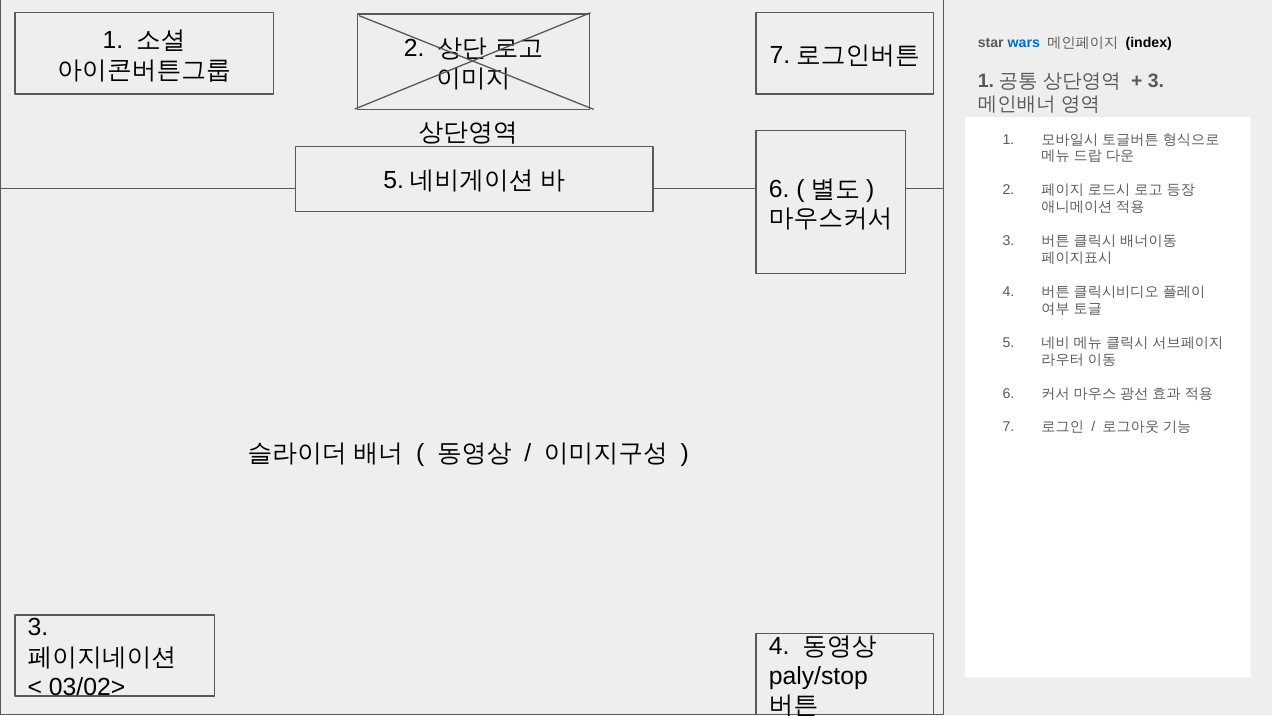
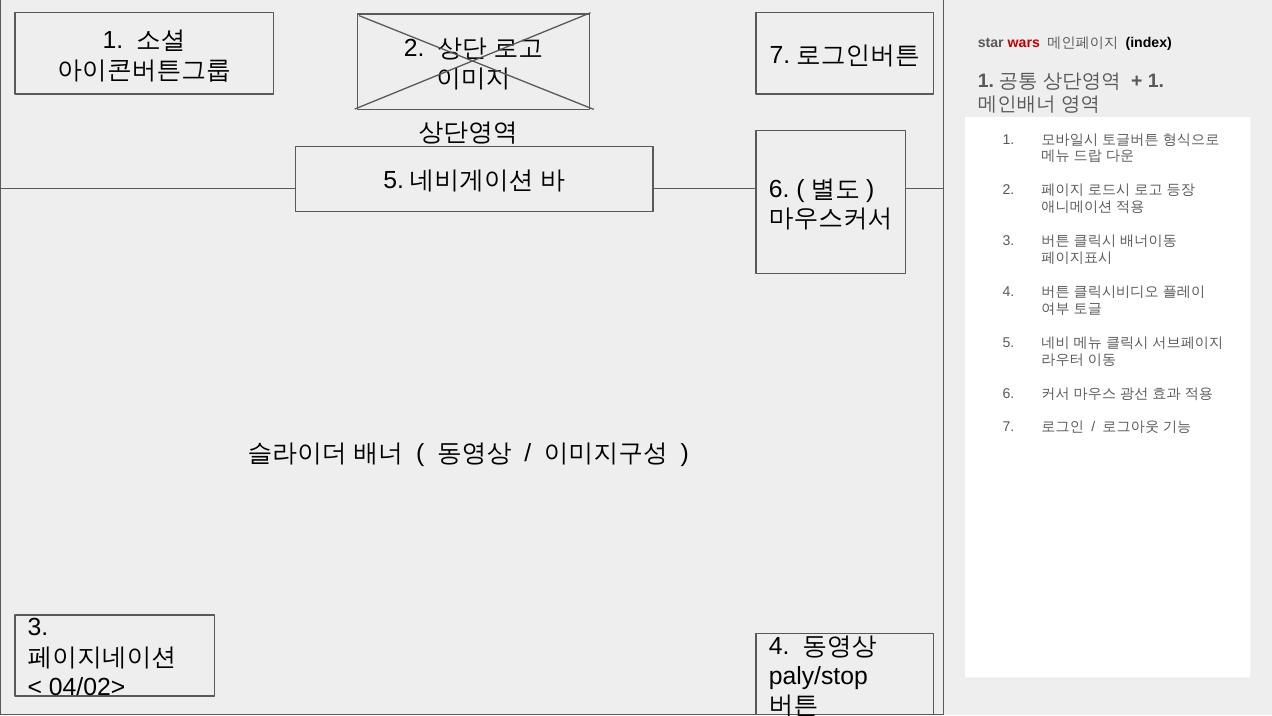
wars colour: blue -> red
3 at (1156, 81): 3 -> 1
03/02>: 03/02> -> 04/02>
